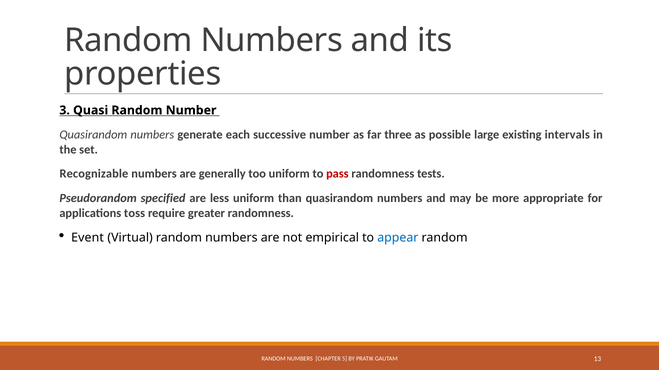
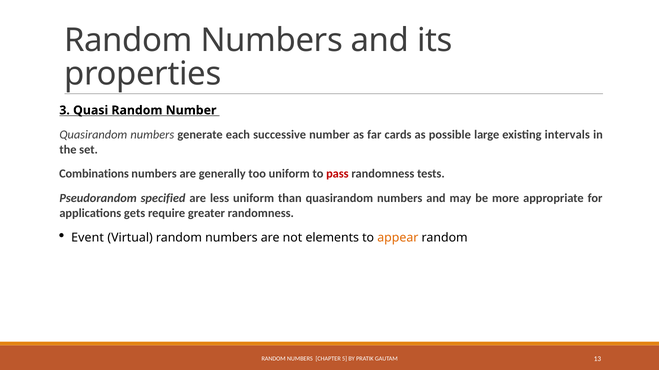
three: three -> cards
Recognizable: Recognizable -> Combinations
toss: toss -> gets
empirical: empirical -> elements
appear colour: blue -> orange
